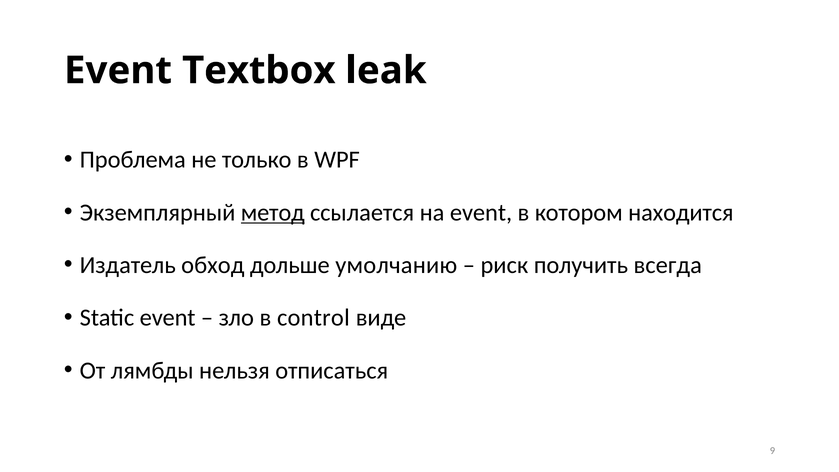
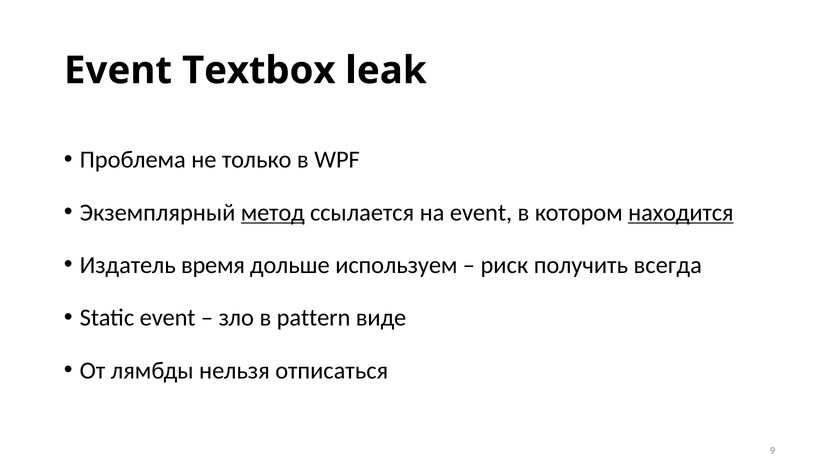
находится underline: none -> present
обход: обход -> время
умолчанию: умолчанию -> используем
control: control -> pattern
